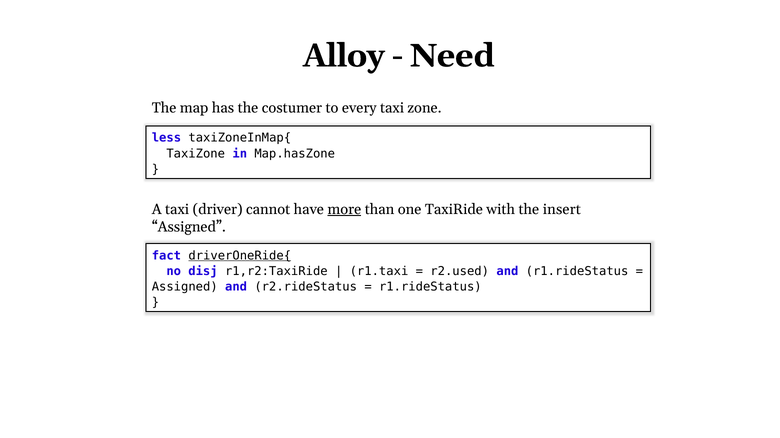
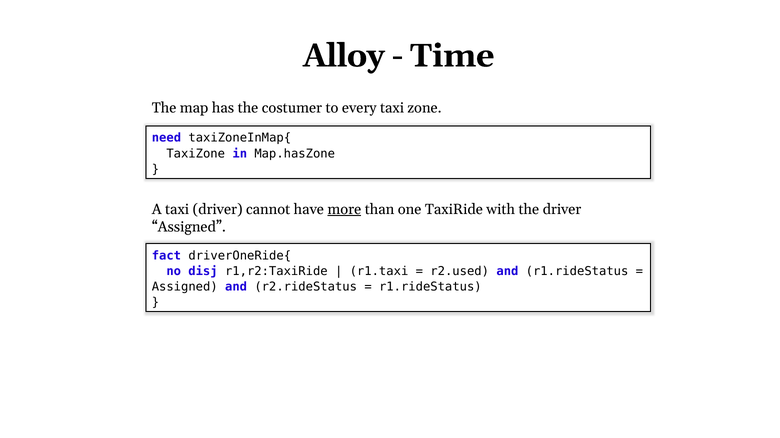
Need: Need -> Time
less: less -> need
the insert: insert -> driver
driverOneRide{ underline: present -> none
